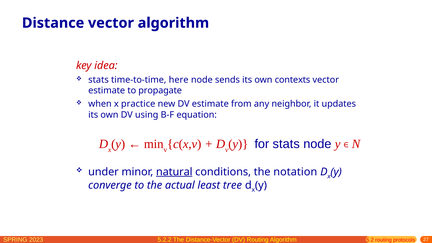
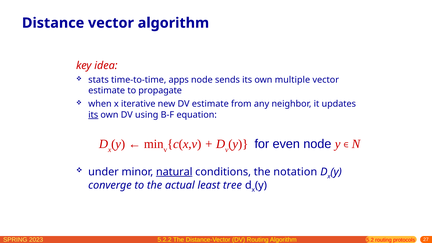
here: here -> apps
contexts: contexts -> multiple
practice: practice -> iterative
its at (93, 115) underline: none -> present
for stats: stats -> even
